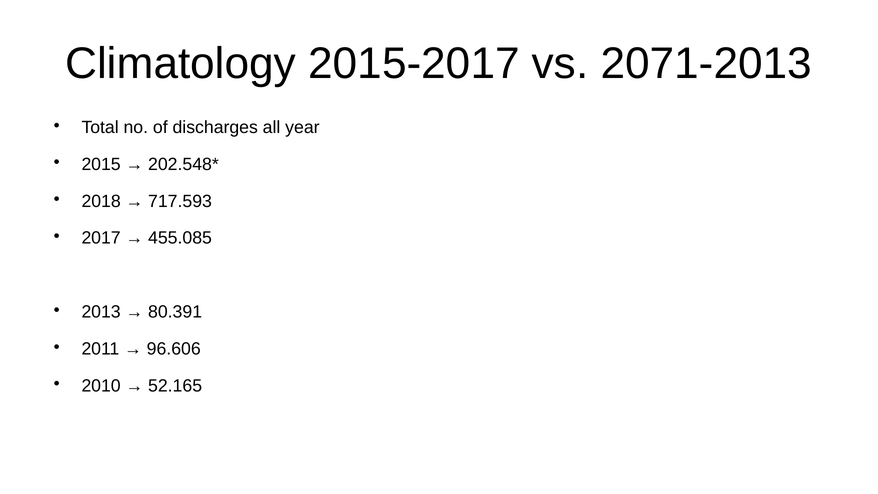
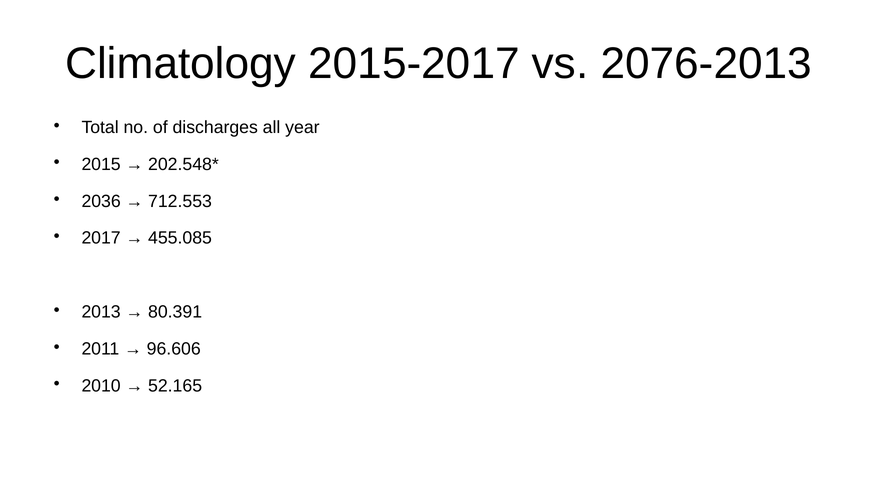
2071-2013: 2071-2013 -> 2076-2013
2018: 2018 -> 2036
717.593: 717.593 -> 712.553
